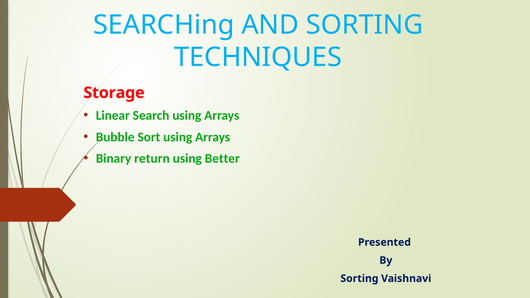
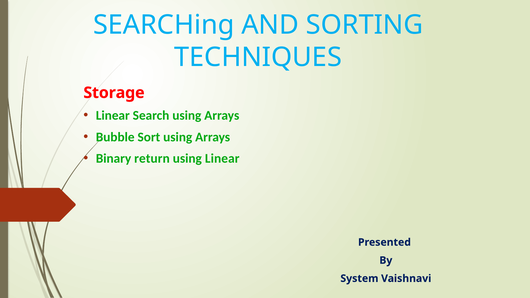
using Better: Better -> Linear
Sorting at (359, 279): Sorting -> System
